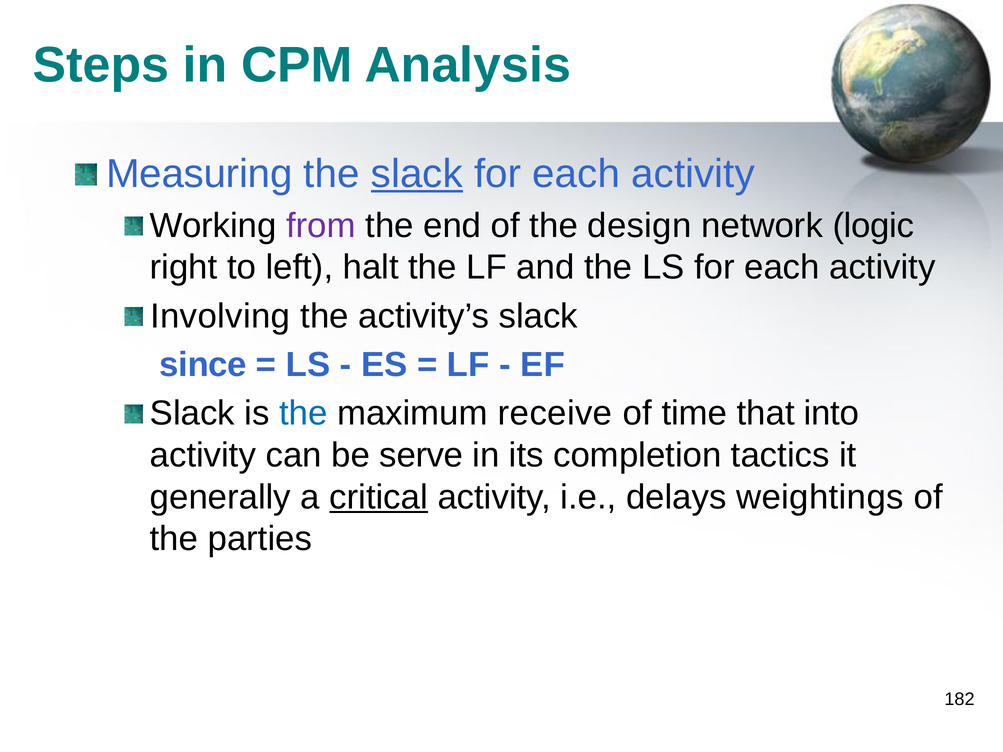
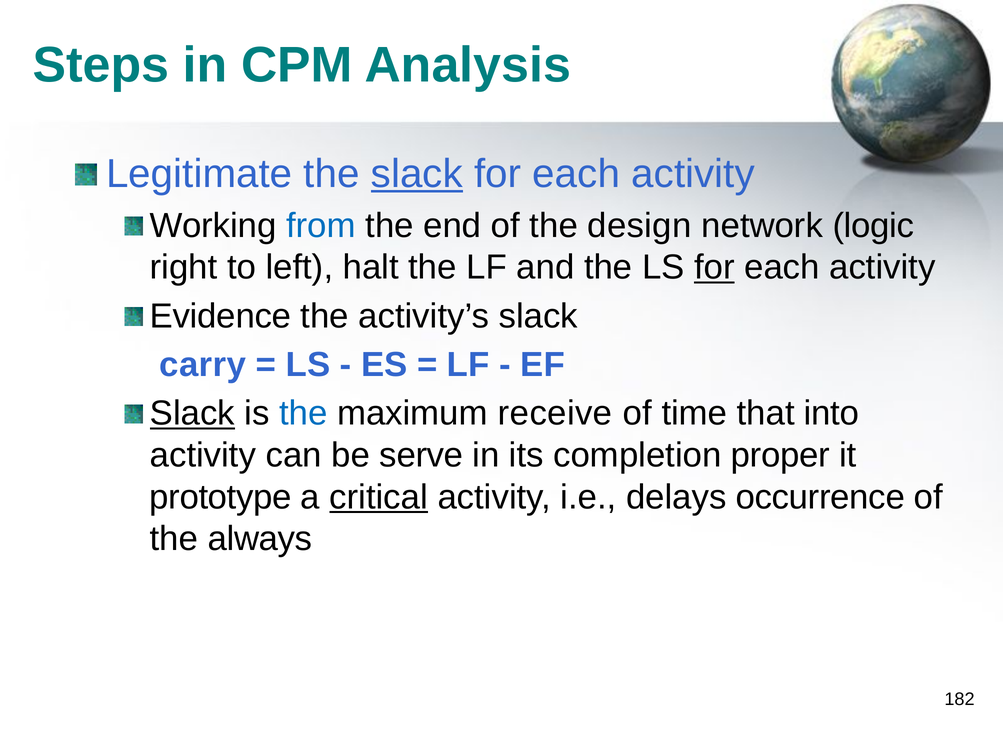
Measuring: Measuring -> Legitimate
from colour: purple -> blue
for at (714, 267) underline: none -> present
Involving: Involving -> Evidence
since: since -> carry
Slack at (192, 414) underline: none -> present
tactics: tactics -> proper
generally: generally -> prototype
weightings: weightings -> occurrence
parties: parties -> always
